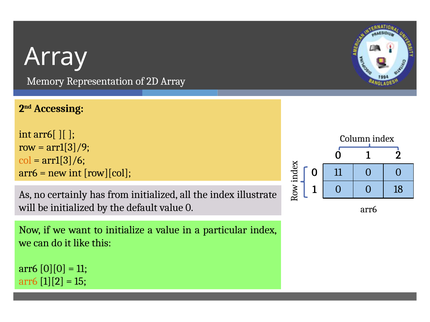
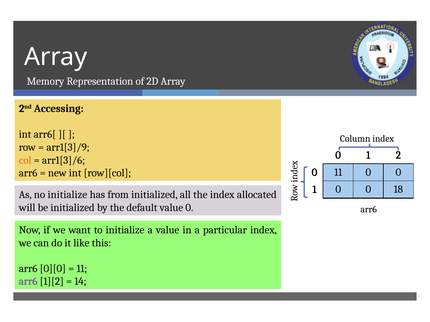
no certainly: certainly -> initialize
illustrate: illustrate -> allocated
arr6 at (28, 282) colour: orange -> purple
15: 15 -> 14
